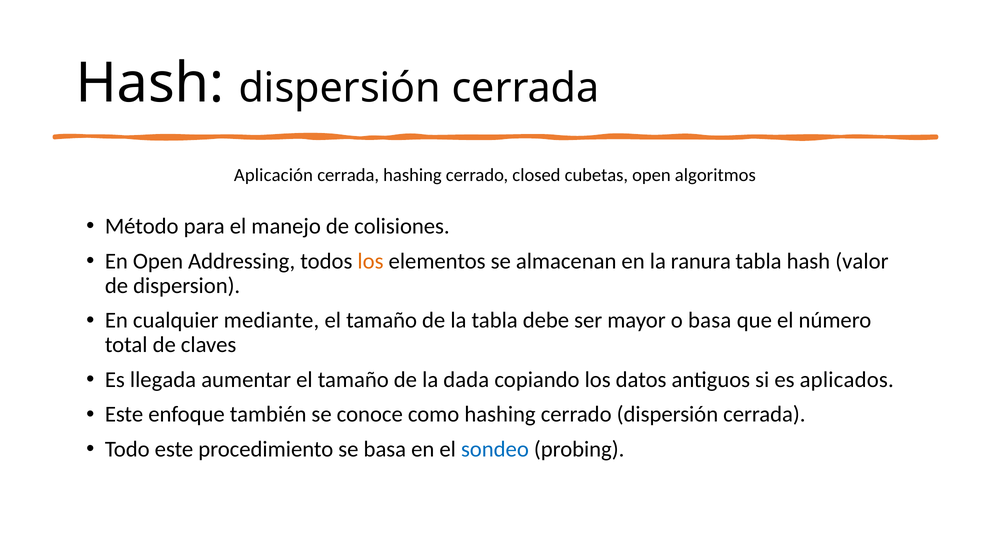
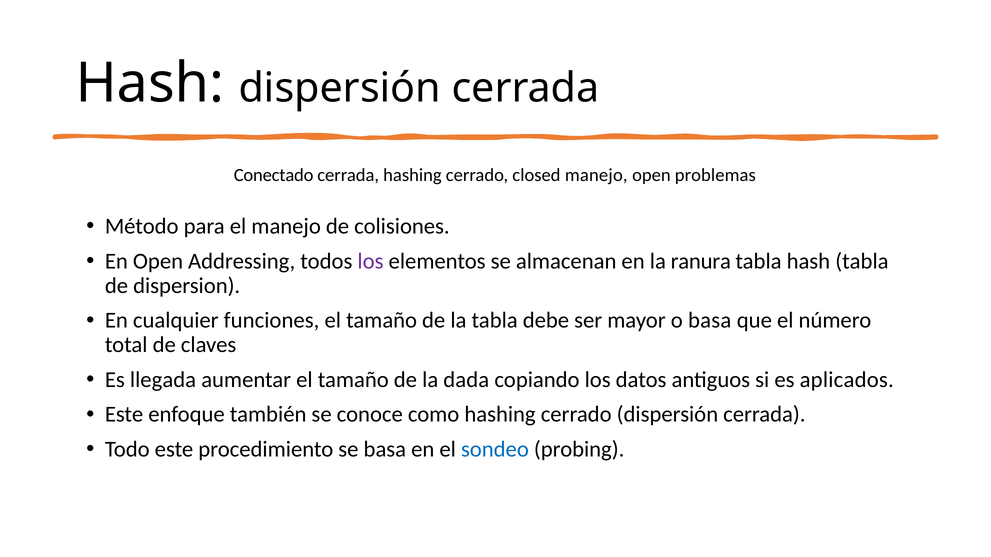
Aplicación: Aplicación -> Conectado
closed cubetas: cubetas -> manejo
algoritmos: algoritmos -> problemas
los at (371, 261) colour: orange -> purple
hash valor: valor -> tabla
mediante: mediante -> funciones
